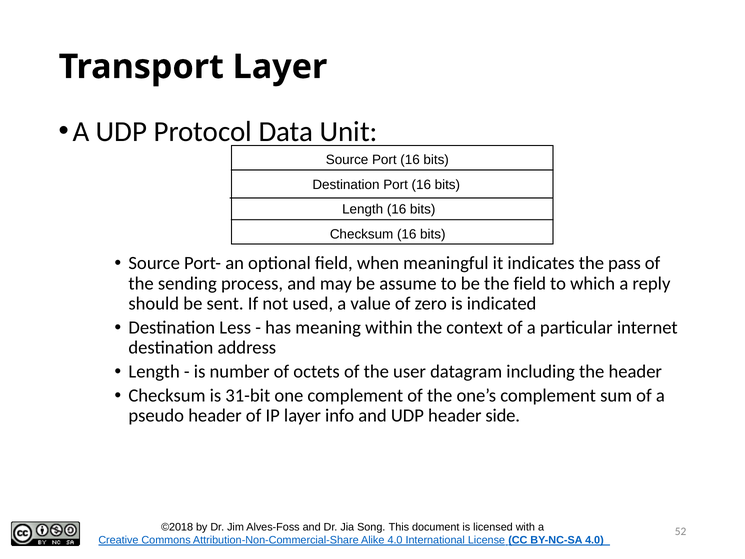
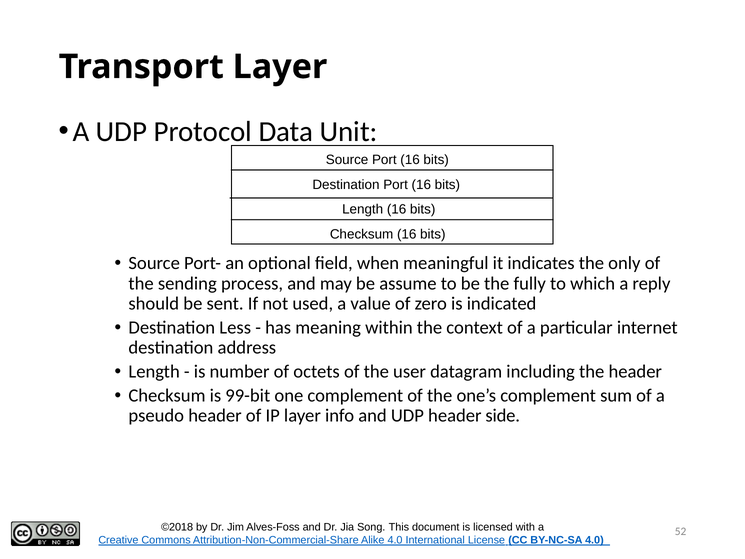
pass: pass -> only
the field: field -> fully
31-bit: 31-bit -> 99-bit
